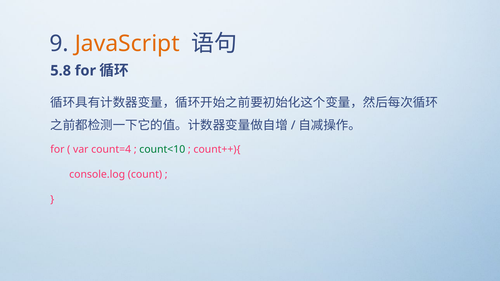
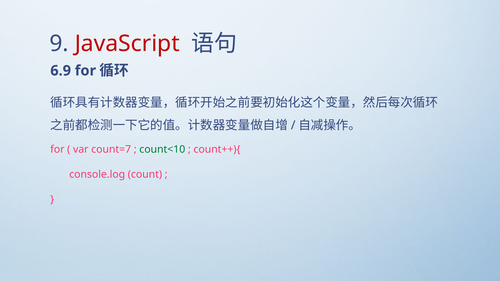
JavaScript colour: orange -> red
5.8: 5.8 -> 6.9
count=4: count=4 -> count=7
